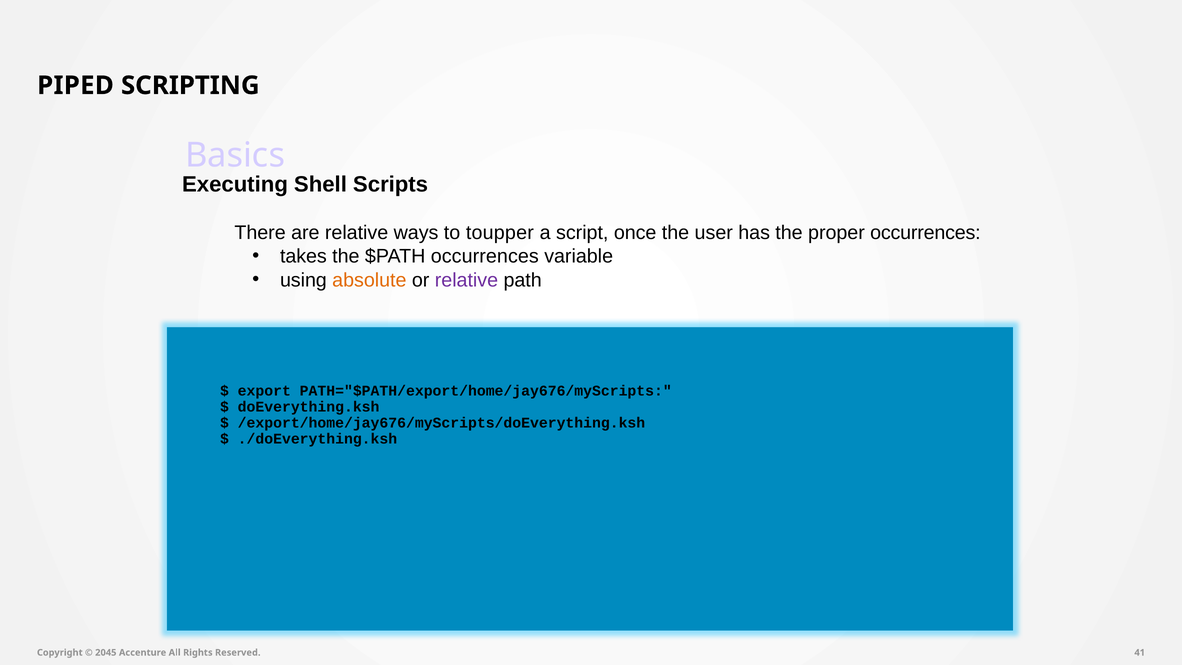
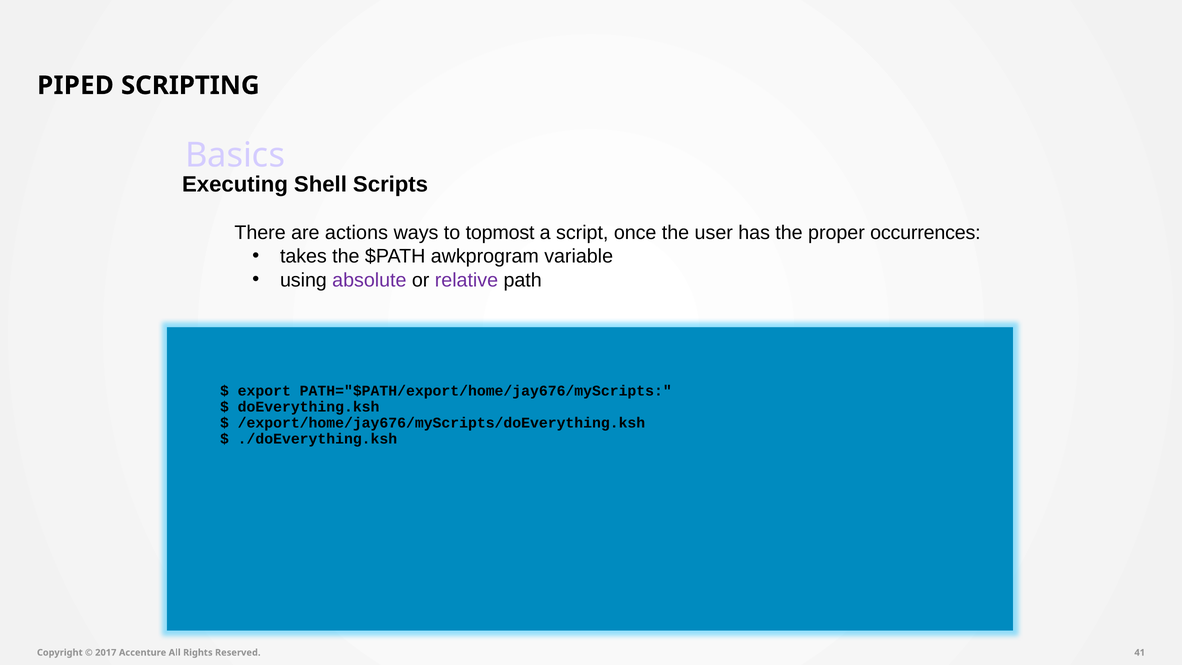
are relative: relative -> actions
toupper: toupper -> topmost
$PATH occurrences: occurrences -> awkprogram
absolute colour: orange -> purple
2045: 2045 -> 2017
